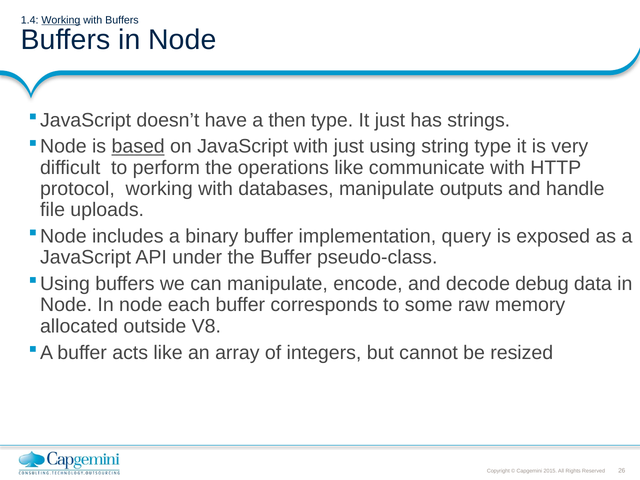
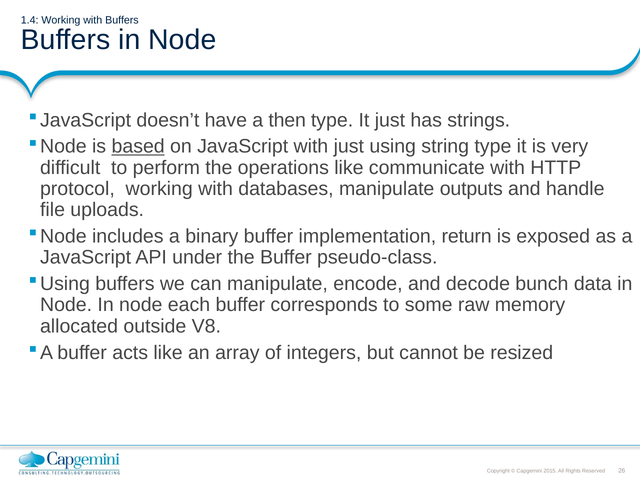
Working at (61, 20) underline: present -> none
query: query -> return
debug: debug -> bunch
